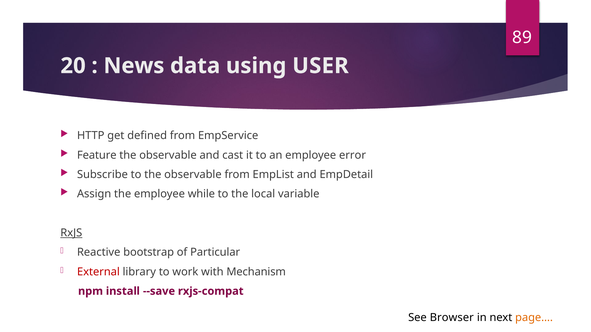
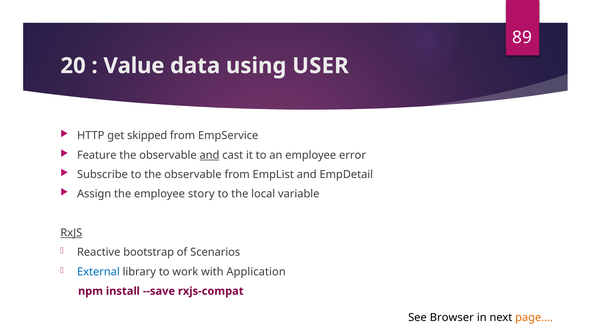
News: News -> Value
defined: defined -> skipped
and at (209, 155) underline: none -> present
while: while -> story
Particular: Particular -> Scenarios
External colour: red -> blue
Mechanism: Mechanism -> Application
